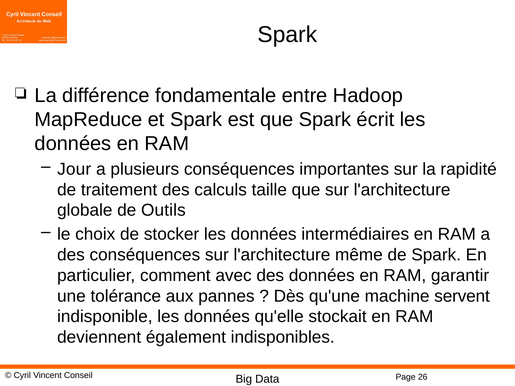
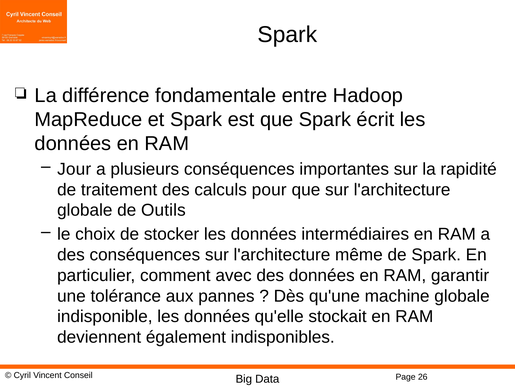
taille: taille -> pour
machine servent: servent -> globale
